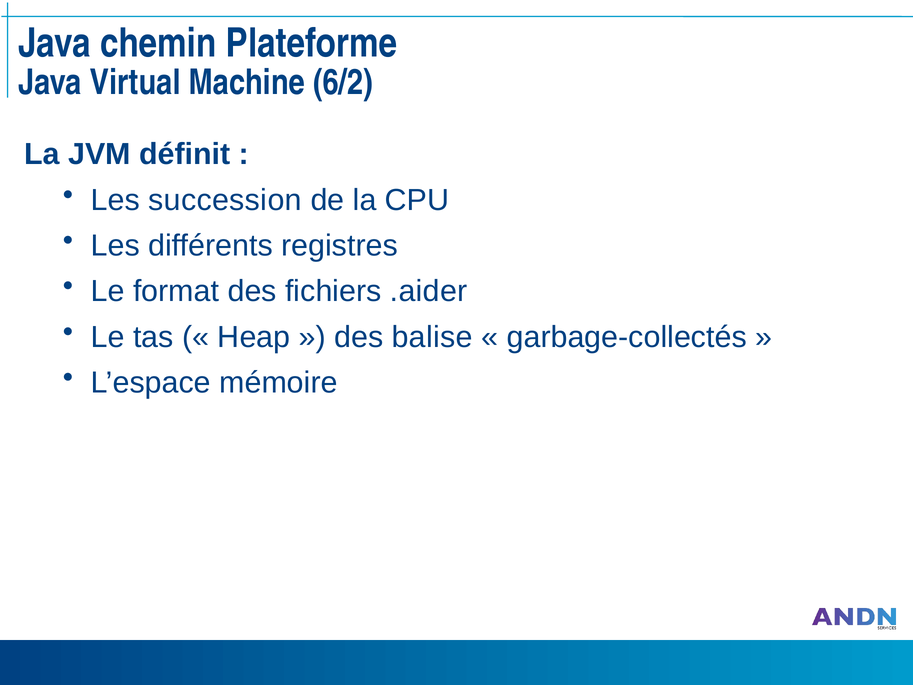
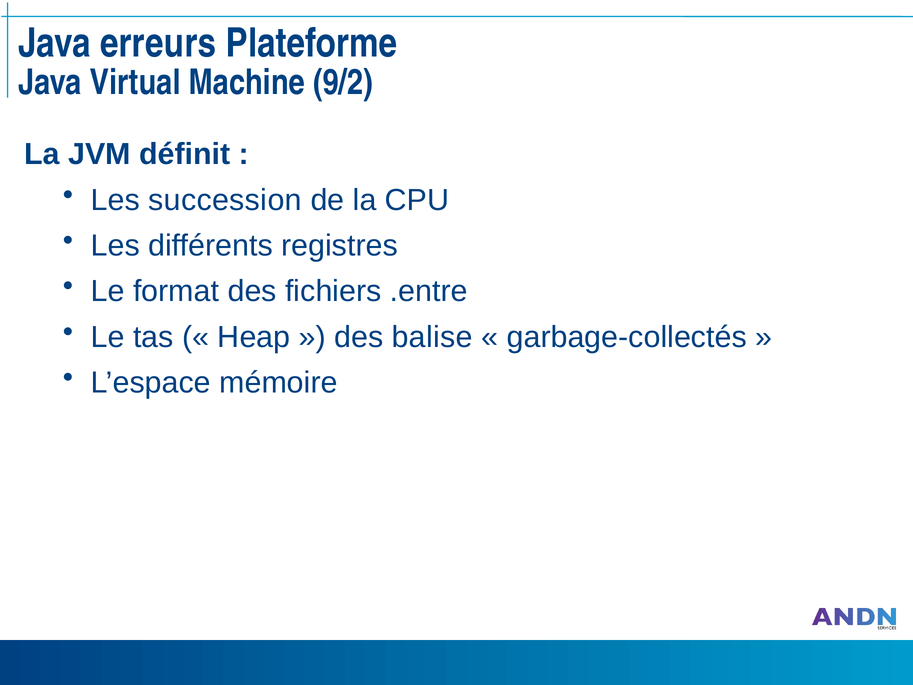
chemin: chemin -> erreurs
6/2: 6/2 -> 9/2
.aider: .aider -> .entre
